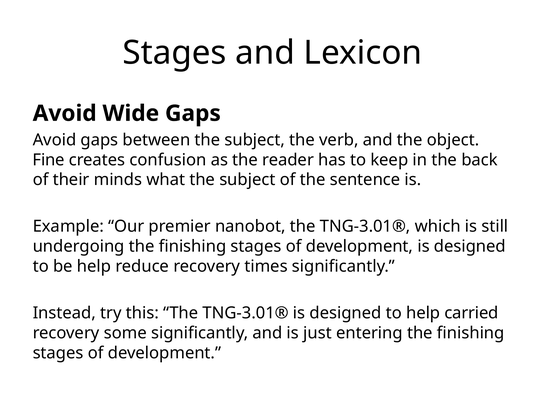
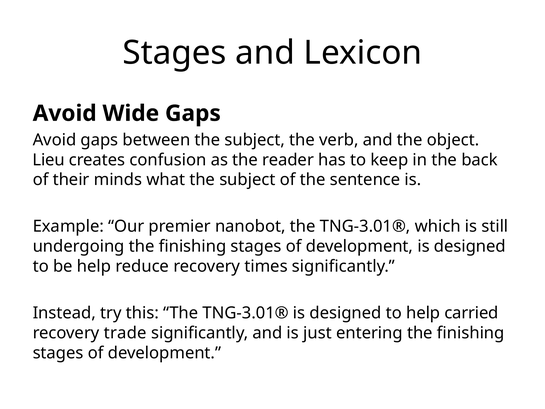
Fine: Fine -> Lieu
some: some -> trade
